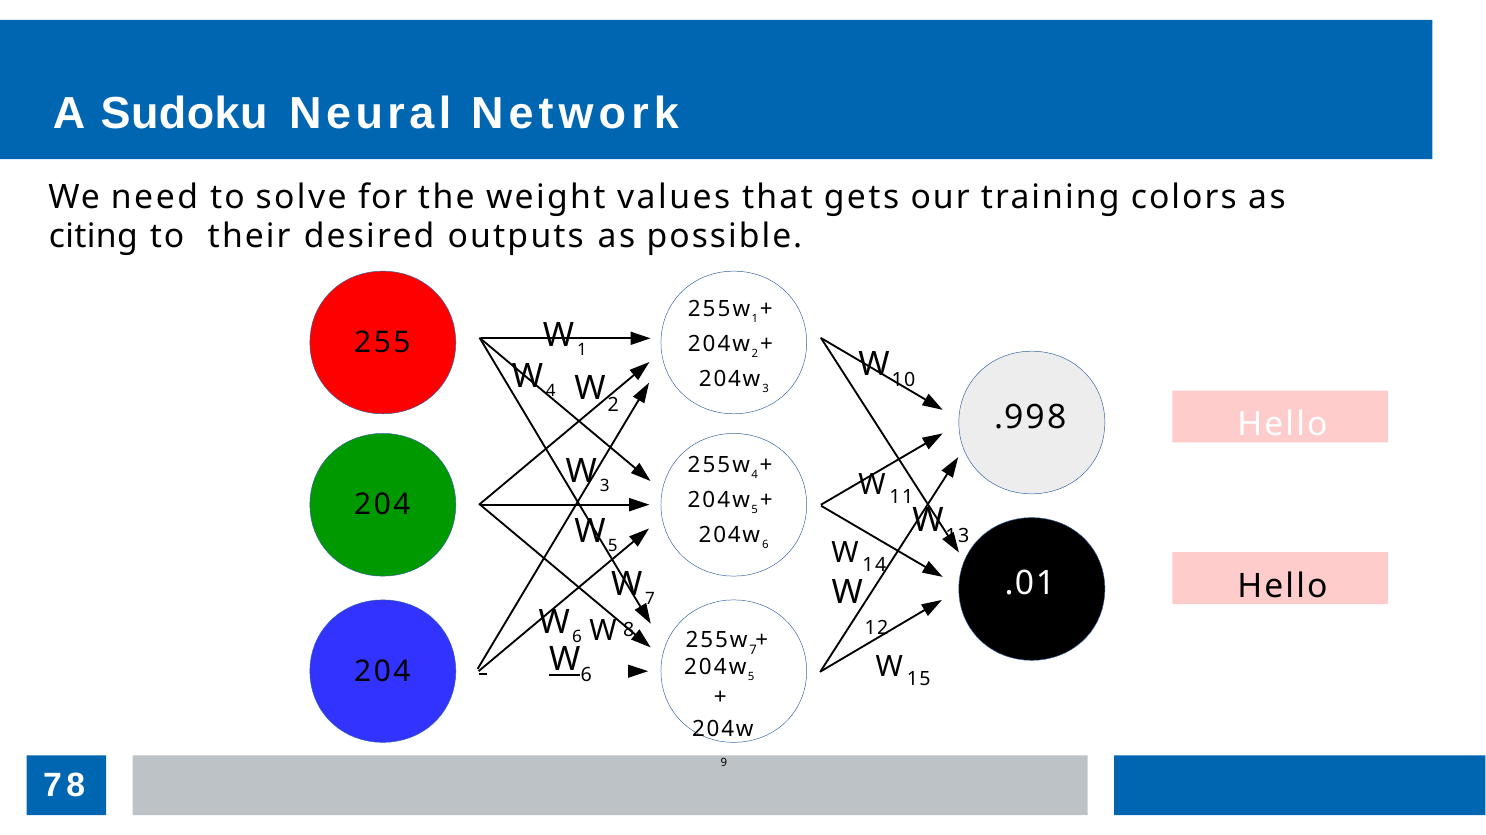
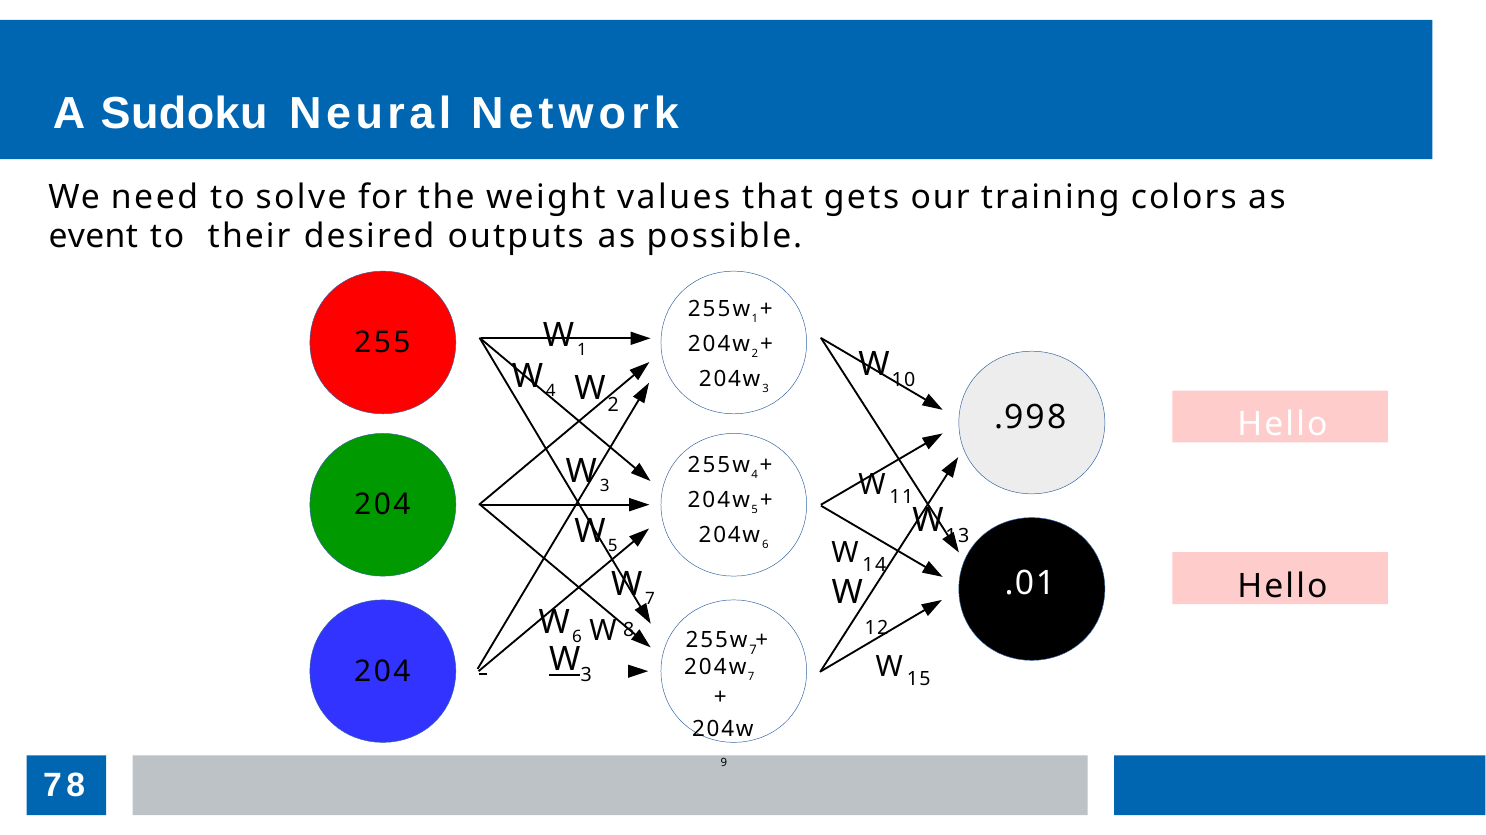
citing: citing -> event
6 at (586, 676): 6 -> 3
5 at (751, 678): 5 -> 7
